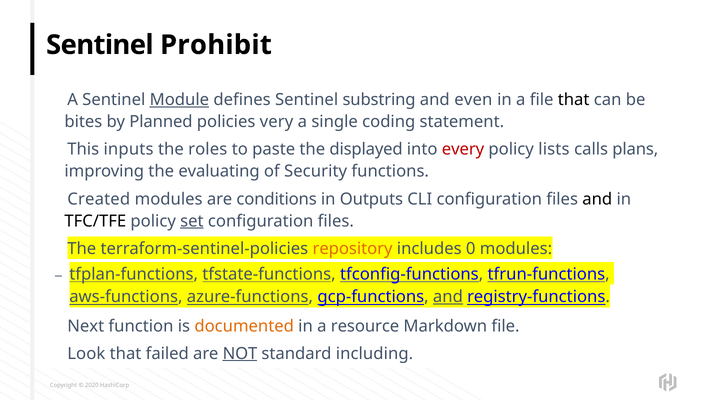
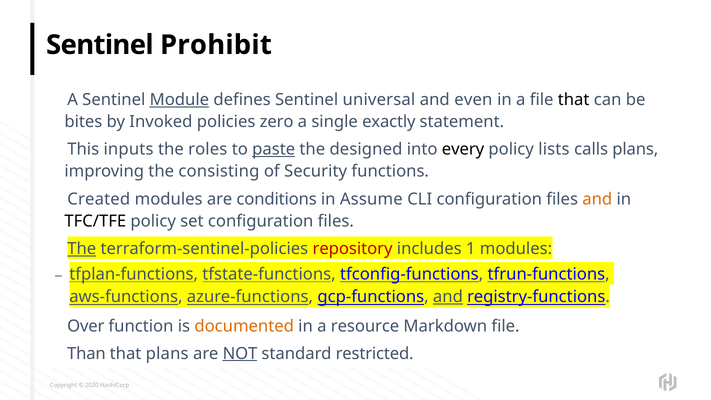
substring: substring -> universal
Planned: Planned -> Invoked
very: very -> zero
coding: coding -> exactly
paste underline: none -> present
displayed: displayed -> designed
every colour: red -> black
evaluating: evaluating -> consisting
Outputs: Outputs -> Assume
and at (597, 199) colour: black -> orange
set underline: present -> none
The at (82, 249) underline: none -> present
repository colour: orange -> red
0: 0 -> 1
Next: Next -> Over
Look: Look -> Than
that failed: failed -> plans
including: including -> restricted
